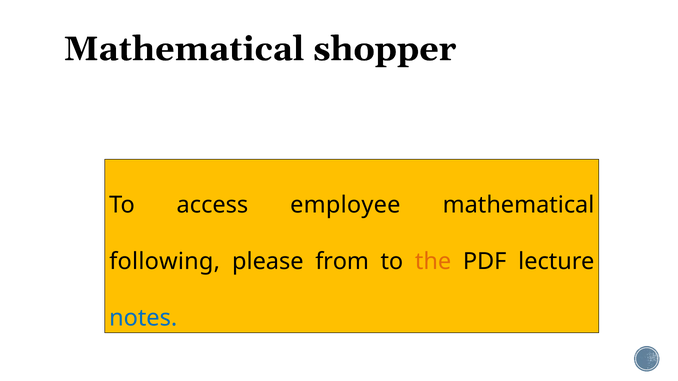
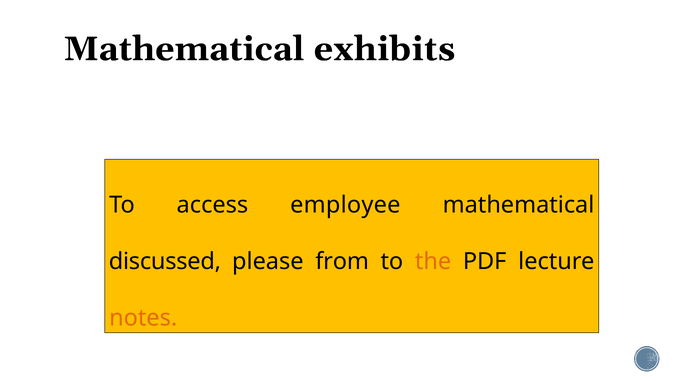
shopper: shopper -> exhibits
following: following -> discussed
notes colour: blue -> orange
